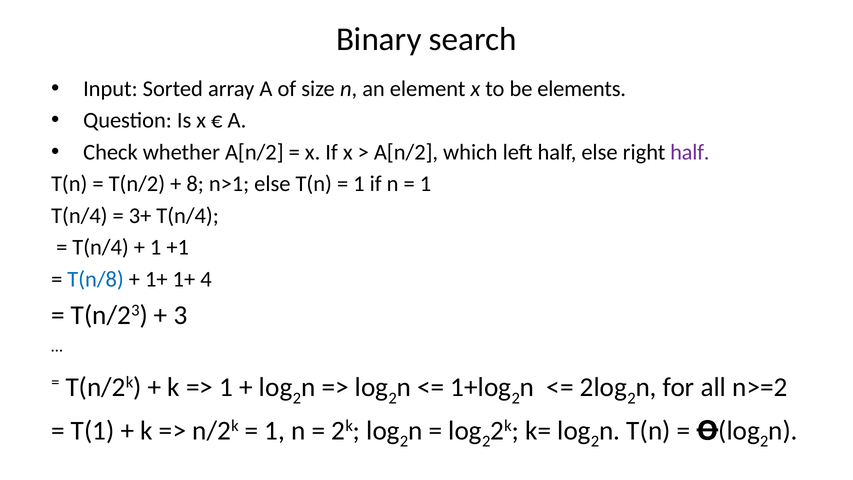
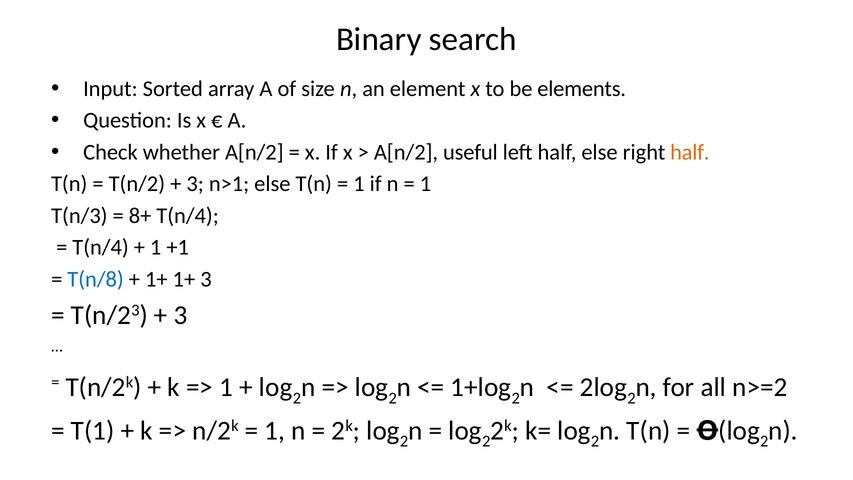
which: which -> useful
half at (690, 152) colour: purple -> orange
8 at (195, 184): 8 -> 3
T(n/4 at (79, 216): T(n/4 -> T(n/3
3+: 3+ -> 8+
1+ 4: 4 -> 3
